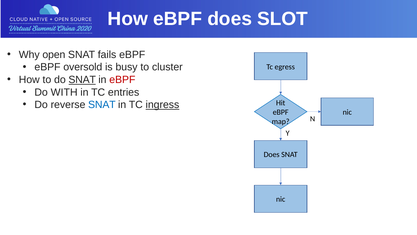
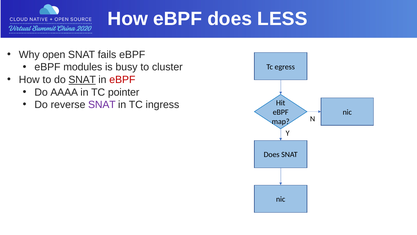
SLOT: SLOT -> LESS
oversold: oversold -> modules
WITH: WITH -> AAAA
entries: entries -> pointer
SNAT at (102, 105) colour: blue -> purple
ingress underline: present -> none
